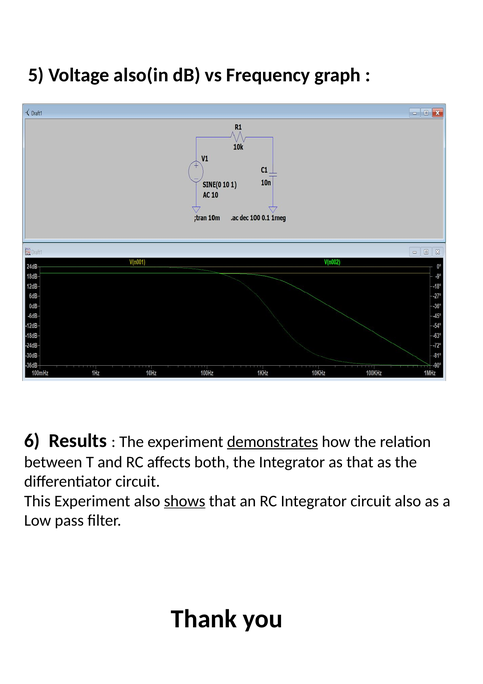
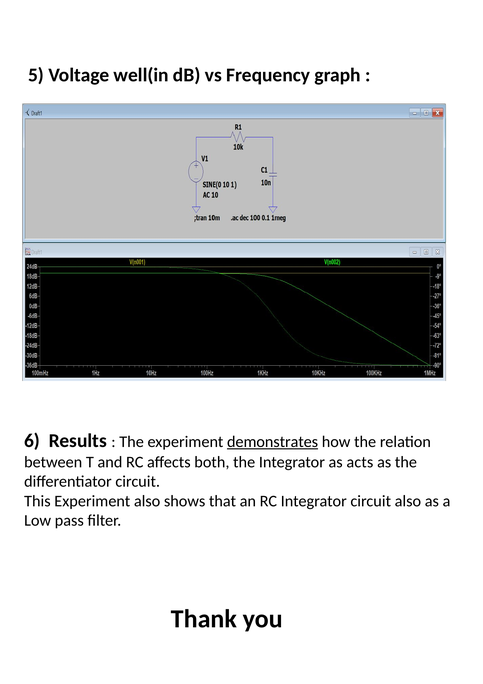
also(in: also(in -> well(in
as that: that -> acts
shows underline: present -> none
